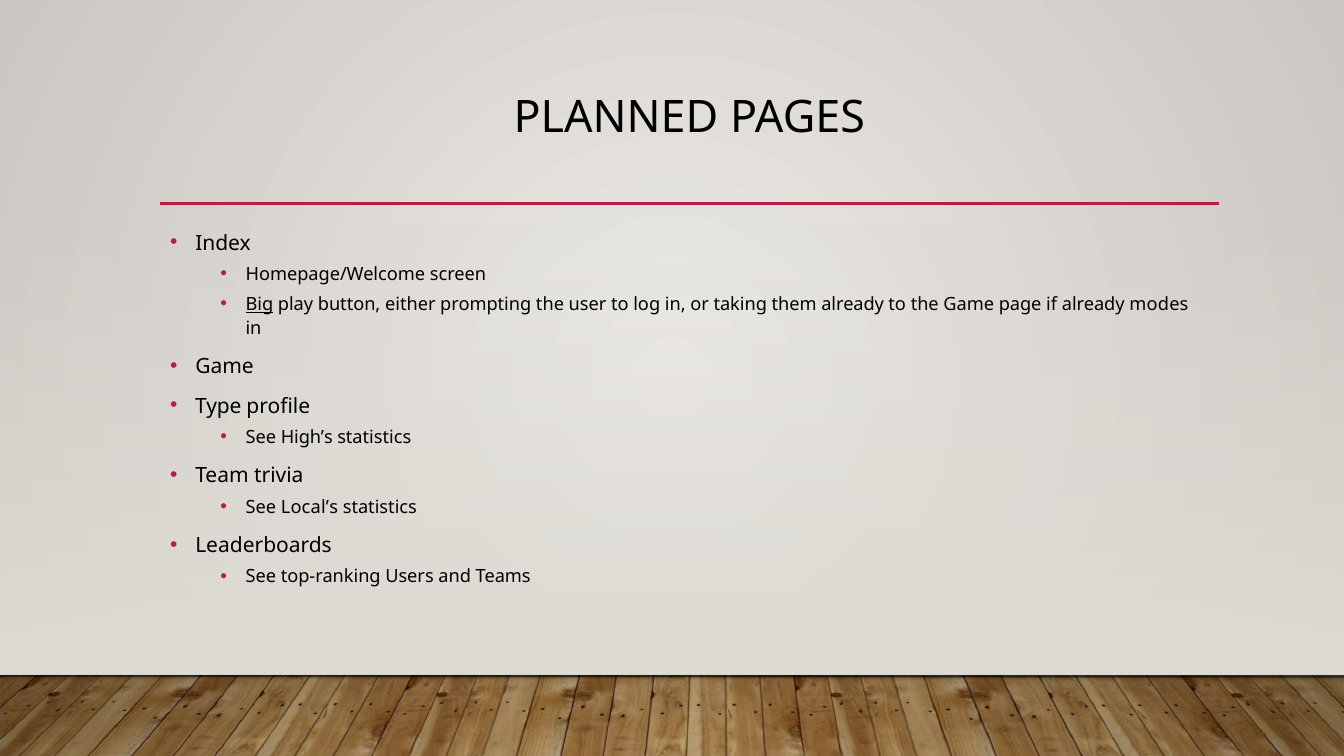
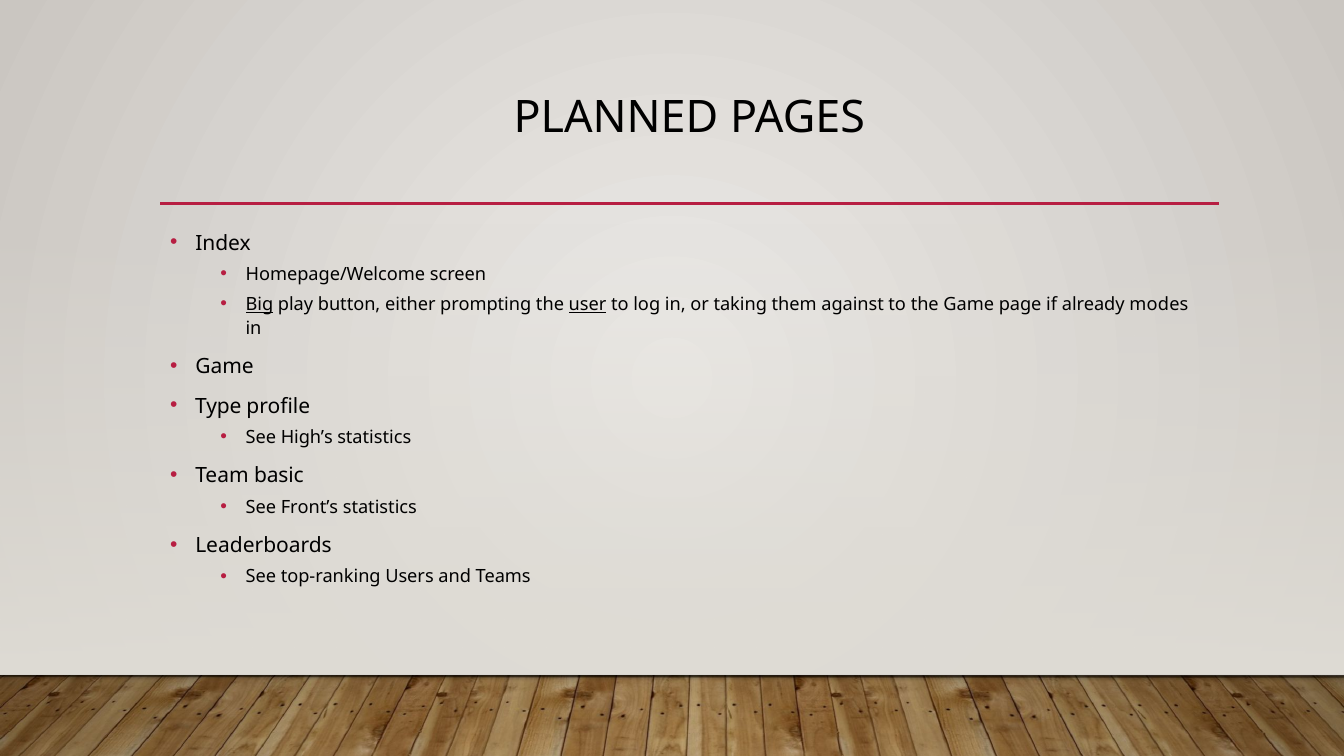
user underline: none -> present
them already: already -> against
trivia: trivia -> basic
Local’s: Local’s -> Front’s
